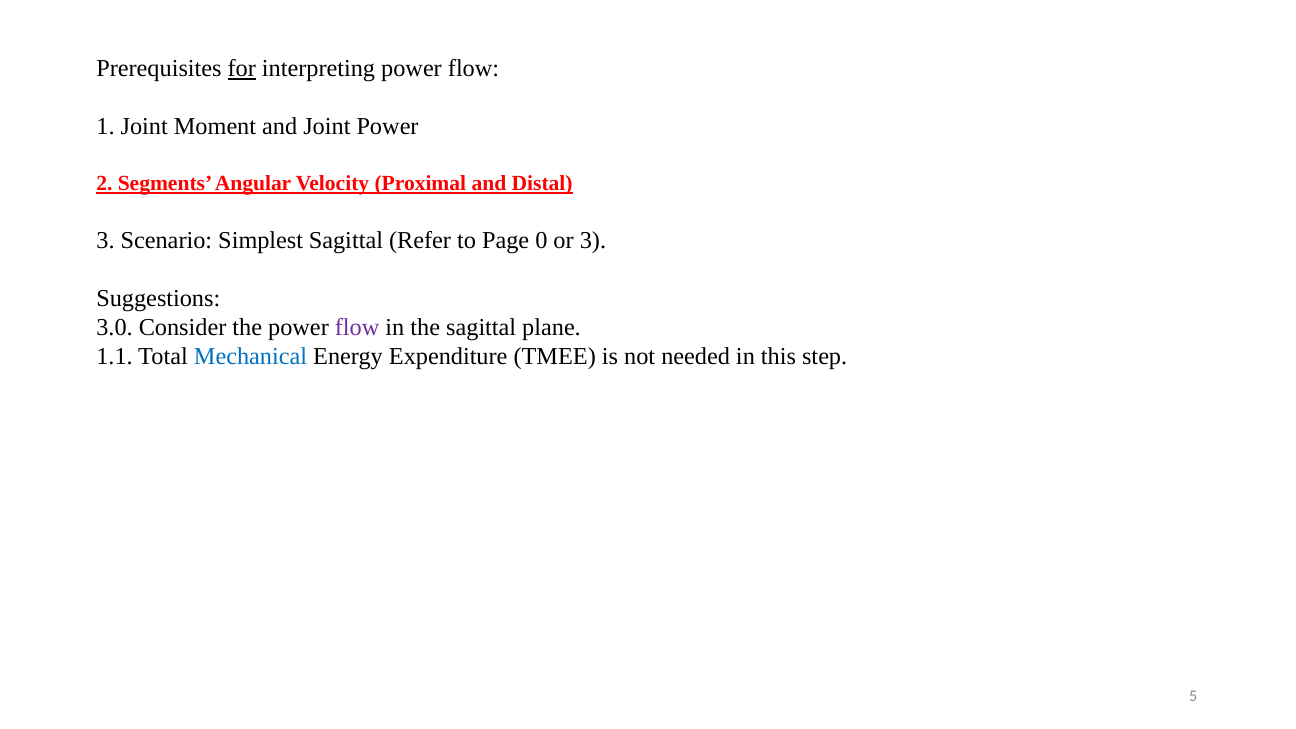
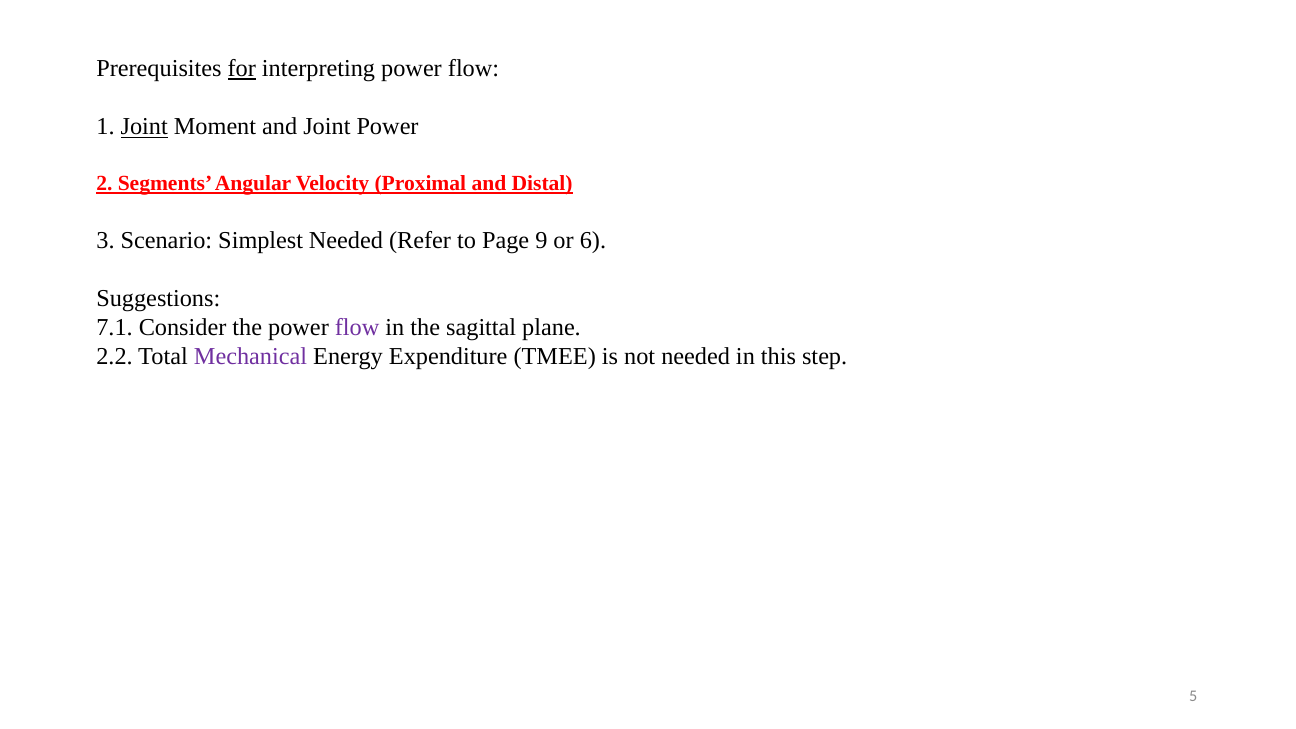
Joint at (144, 127) underline: none -> present
Simplest Sagittal: Sagittal -> Needed
0: 0 -> 9
or 3: 3 -> 6
3.0: 3.0 -> 7.1
1.1: 1.1 -> 2.2
Mechanical colour: blue -> purple
